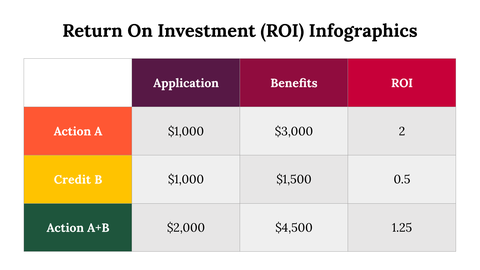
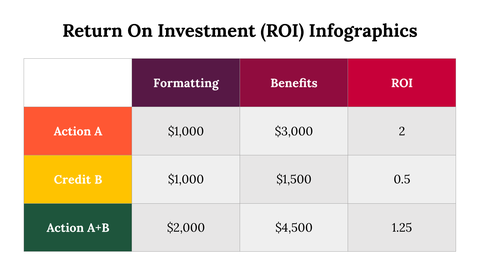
Application: Application -> Formatting
